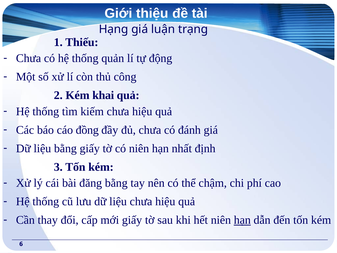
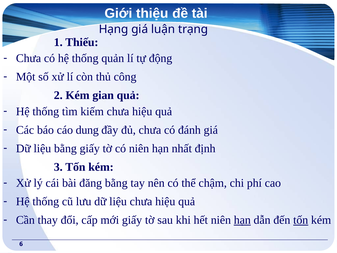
khai: khai -> gian
đồng: đồng -> dung
tốn at (301, 220) underline: none -> present
